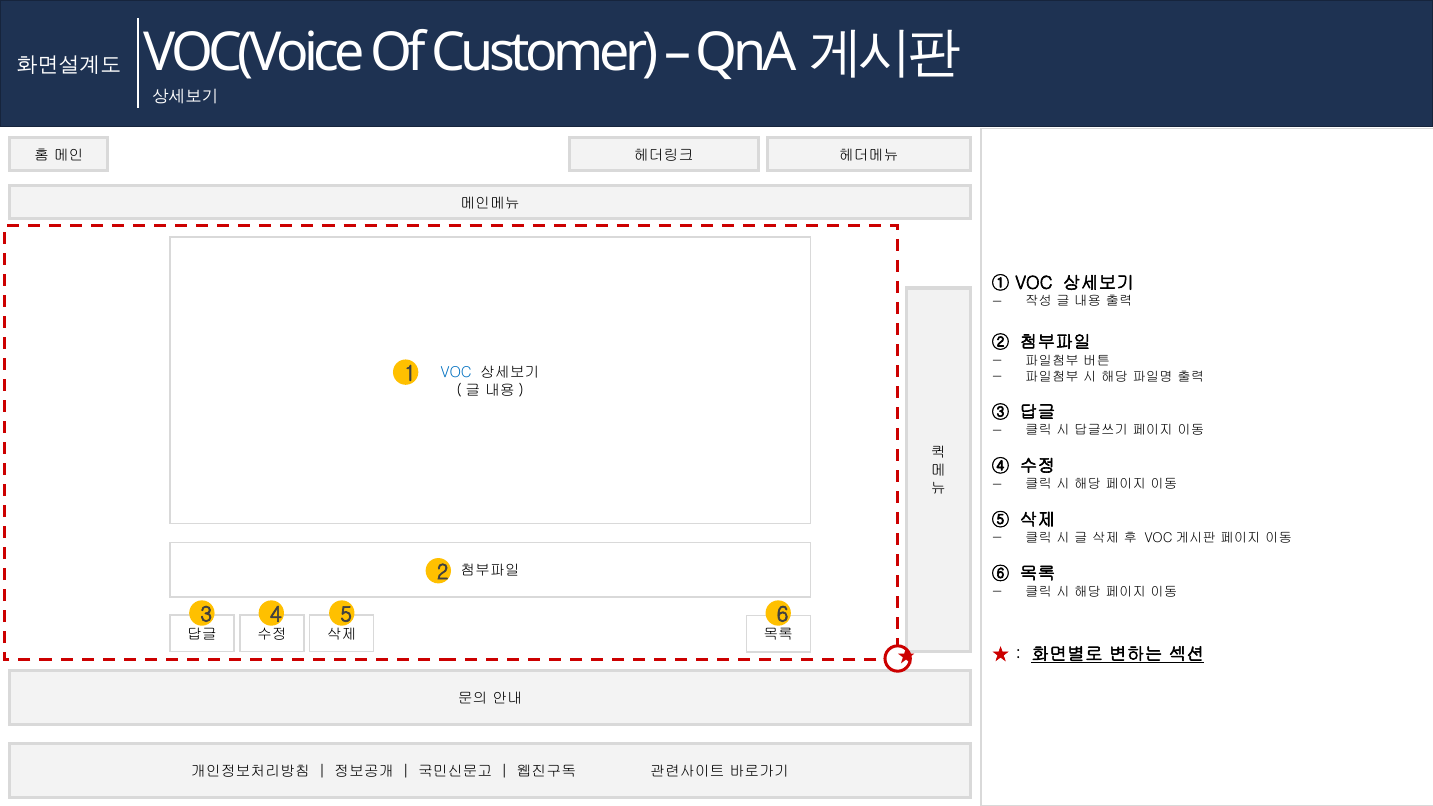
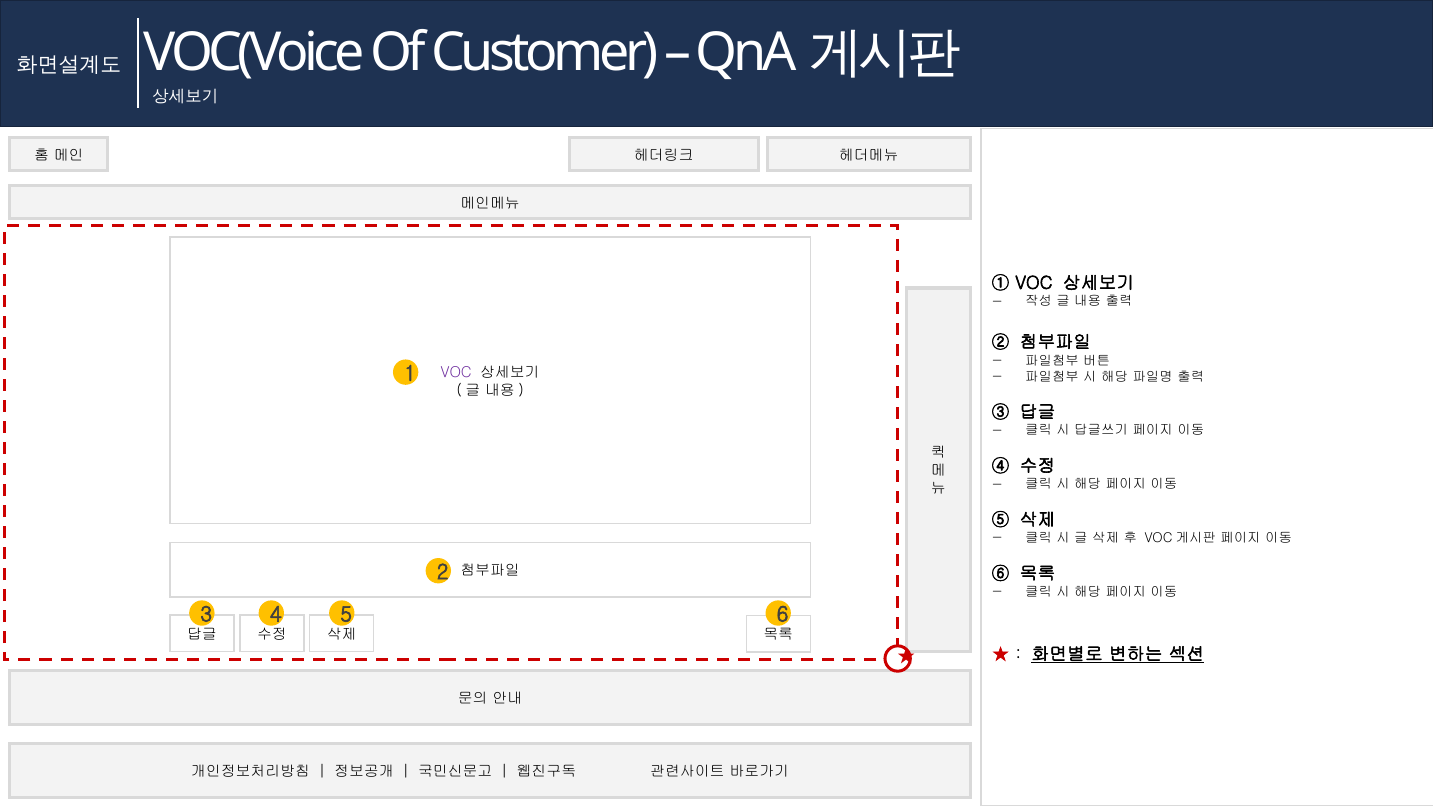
VOC at (456, 372) colour: blue -> purple
